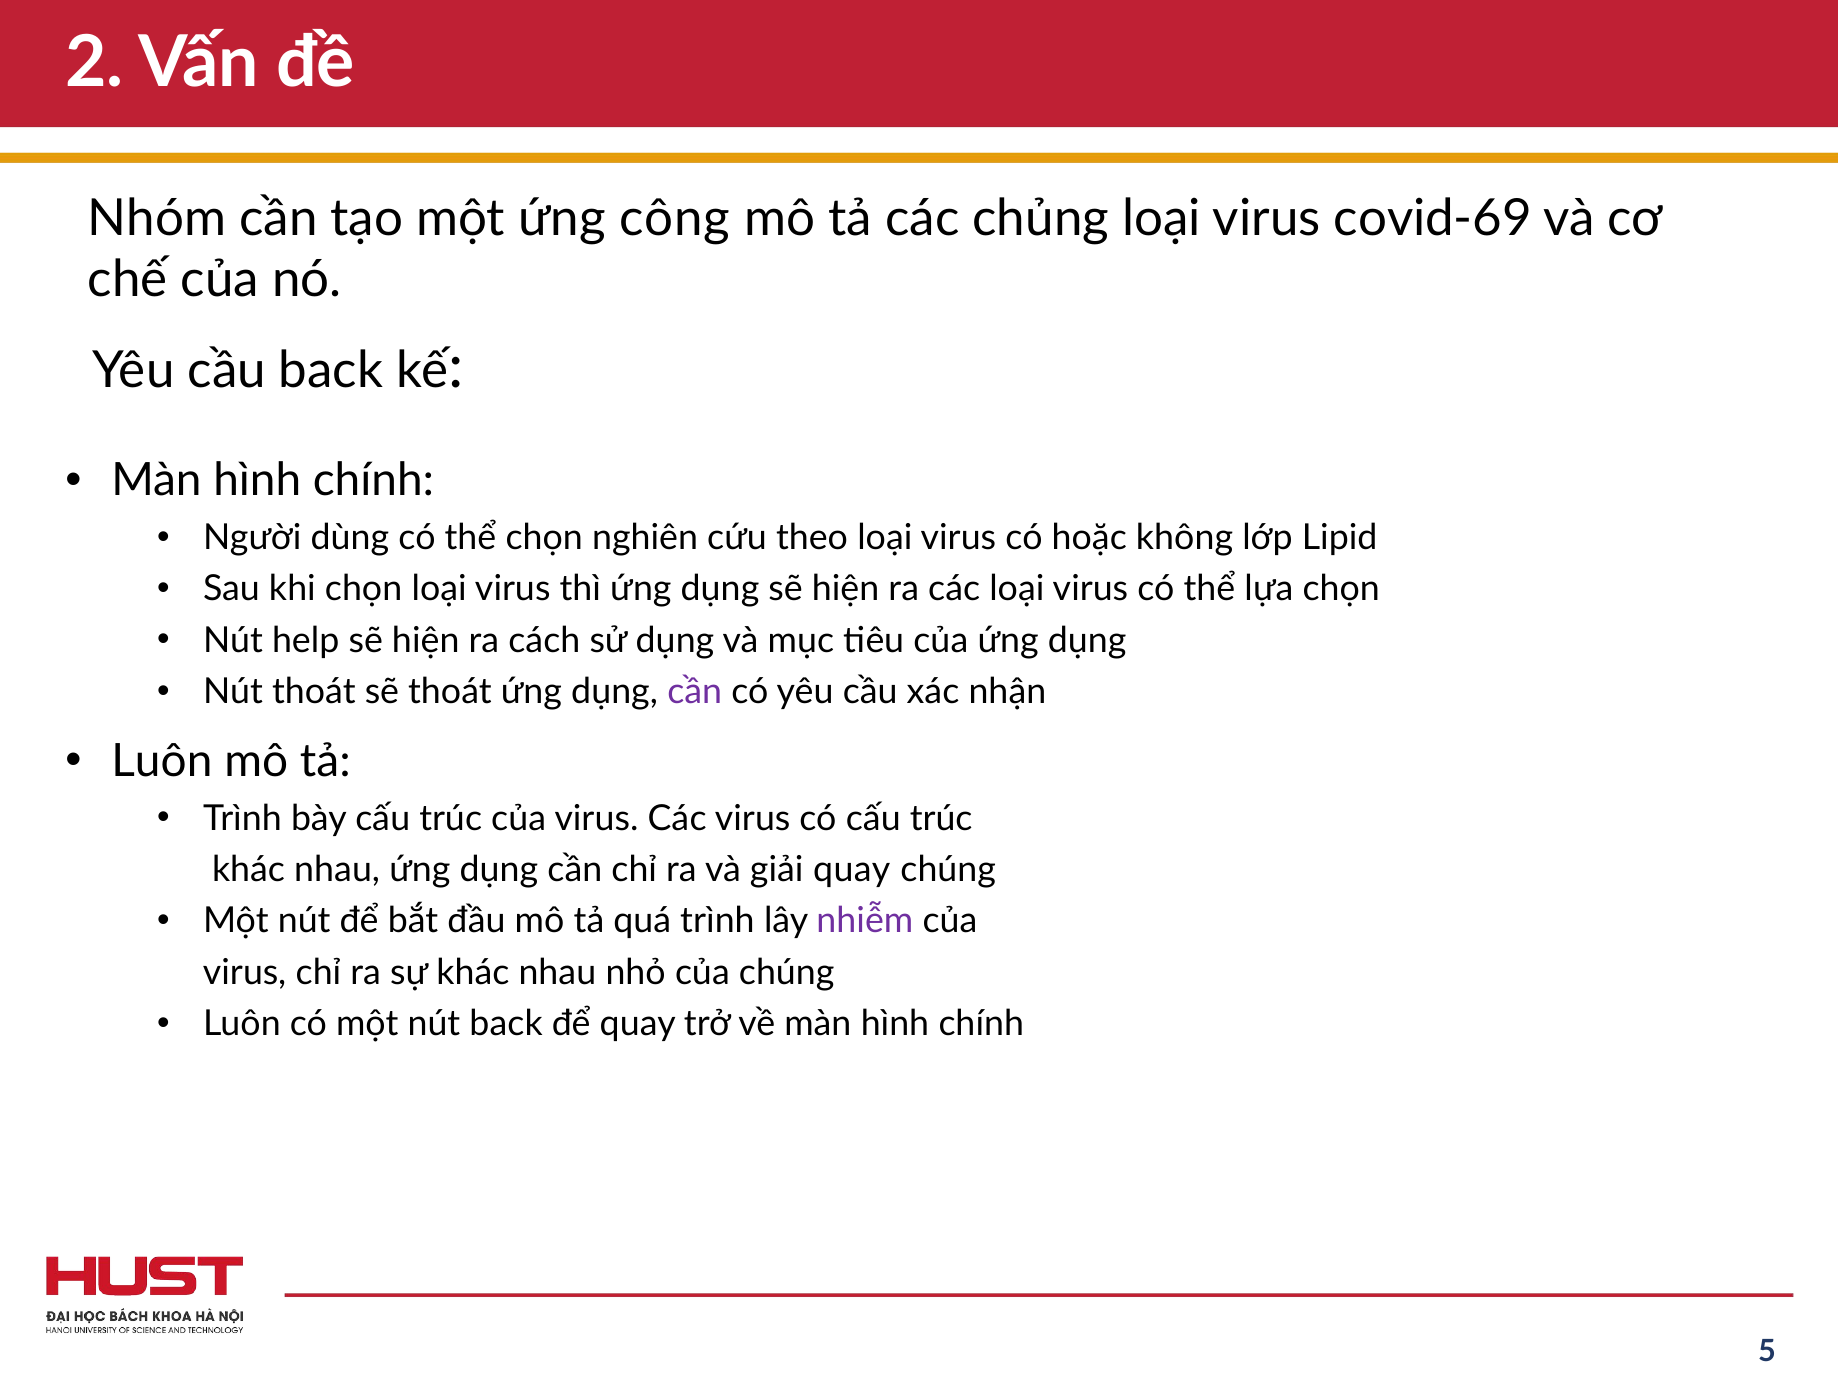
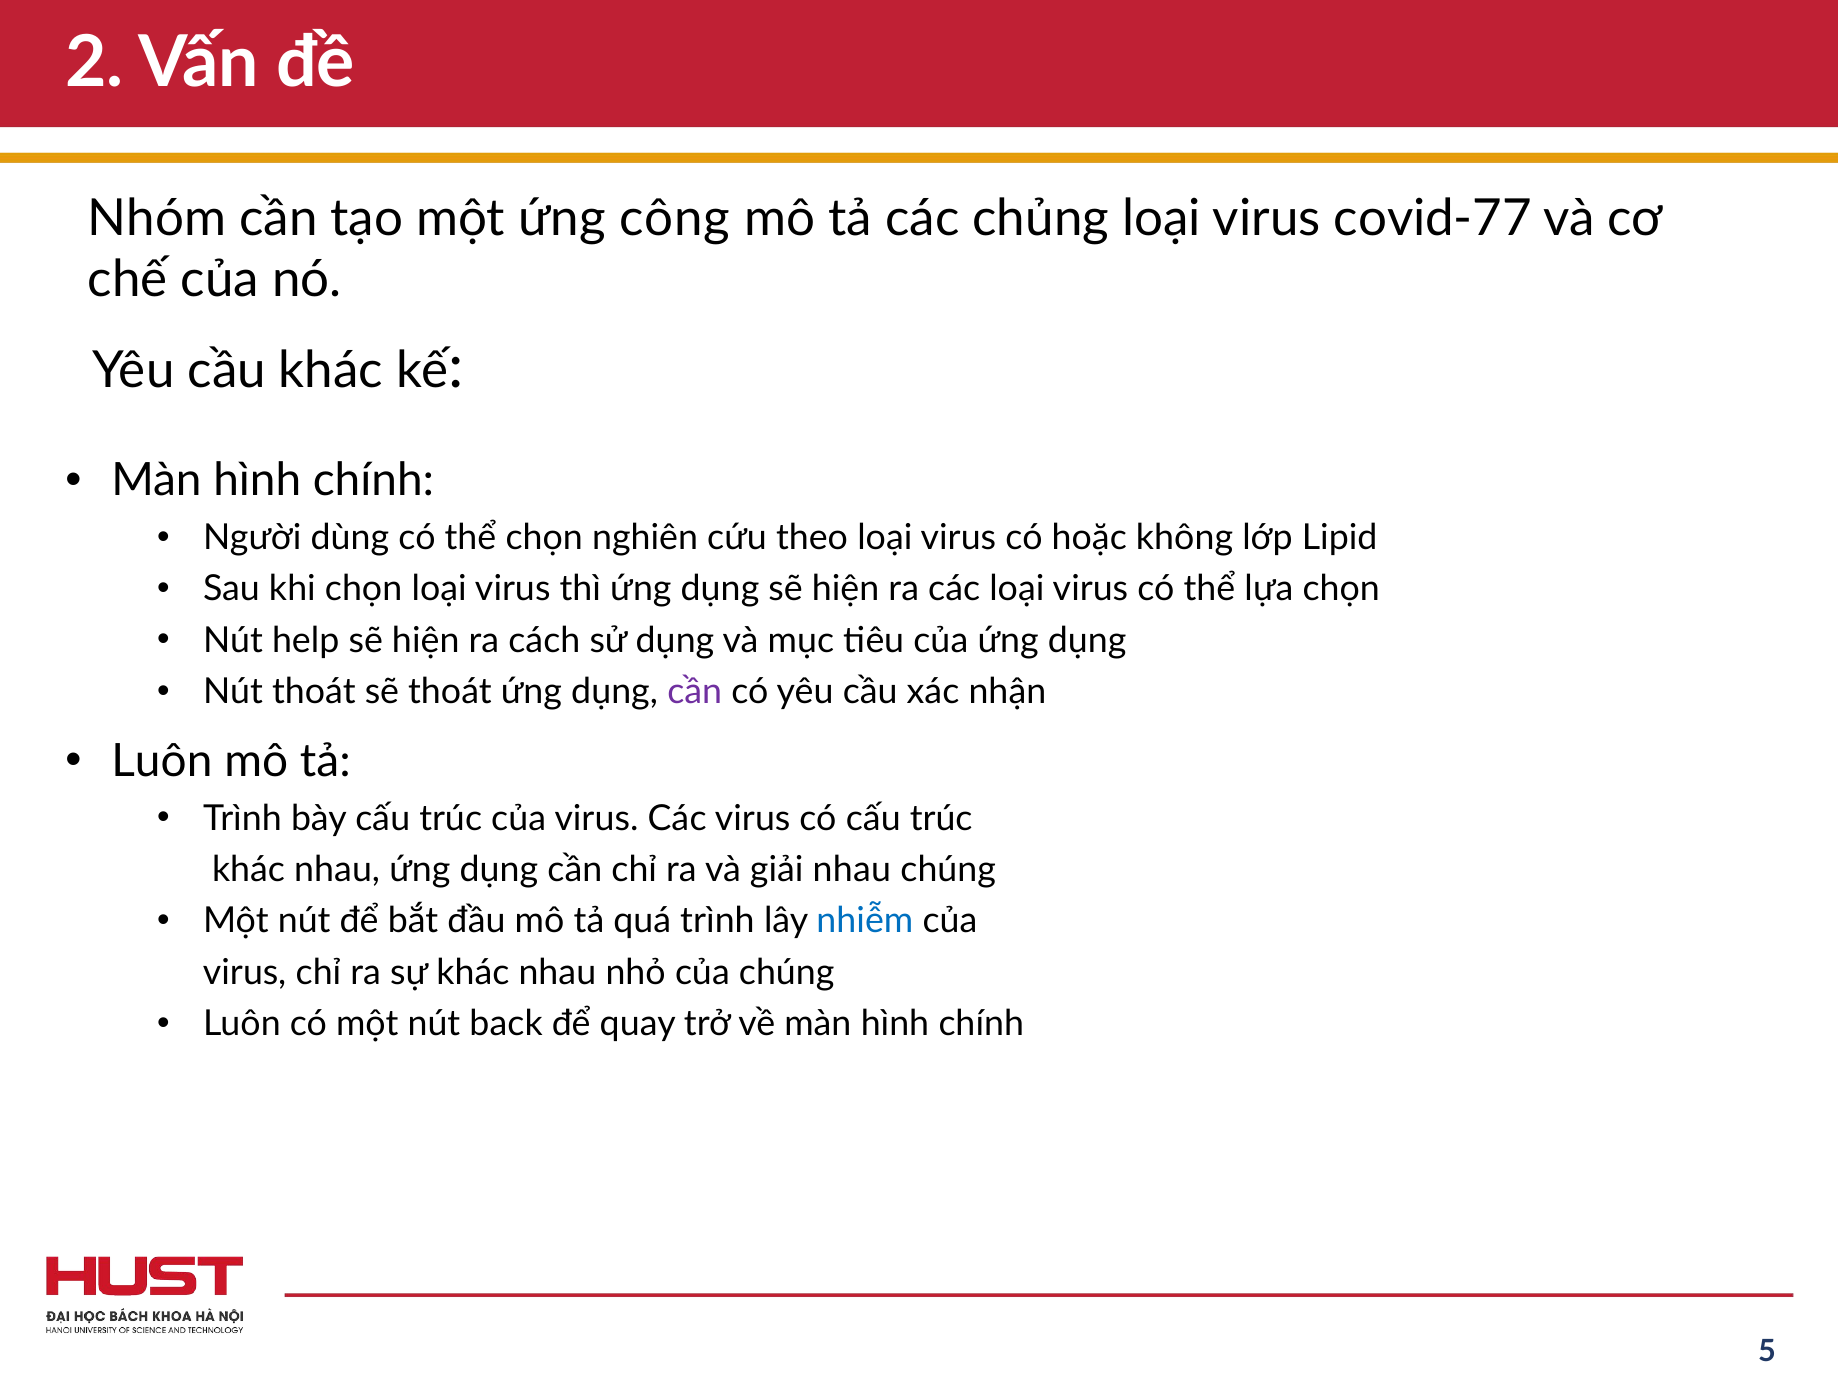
covid-69: covid-69 -> covid-77
cầu back: back -> khác
giải quay: quay -> nhau
nhiễm colour: purple -> blue
